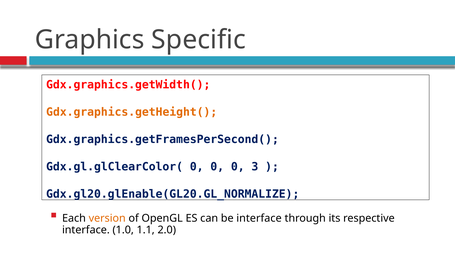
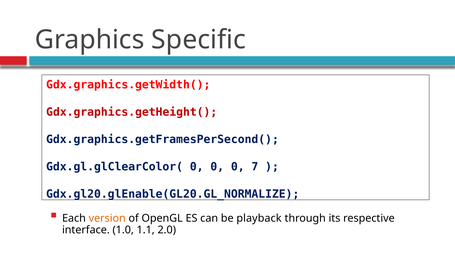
Gdx.graphics.getHeight( colour: orange -> red
3: 3 -> 7
be interface: interface -> playback
